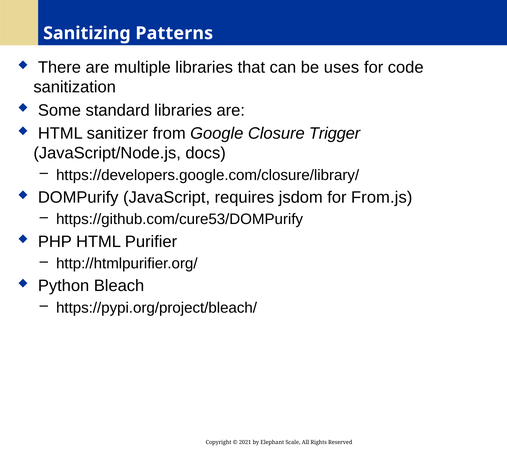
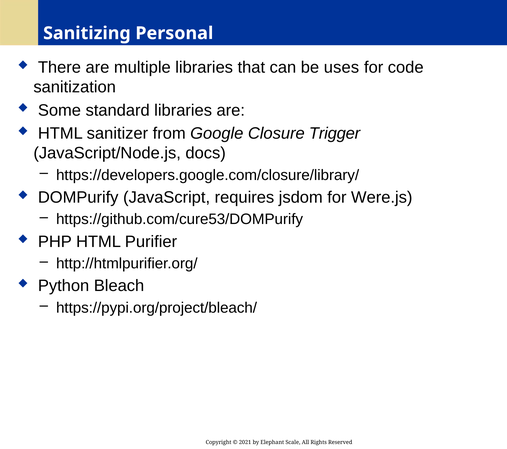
Patterns: Patterns -> Personal
From.js: From.js -> Were.js
